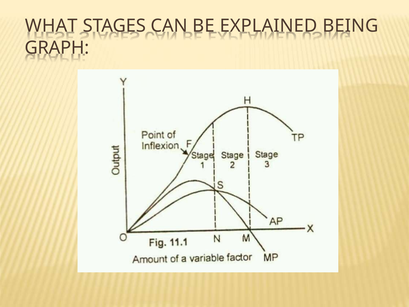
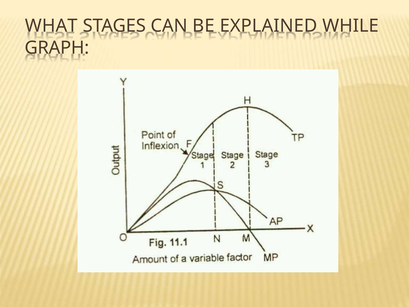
BEING: BEING -> WHILE
